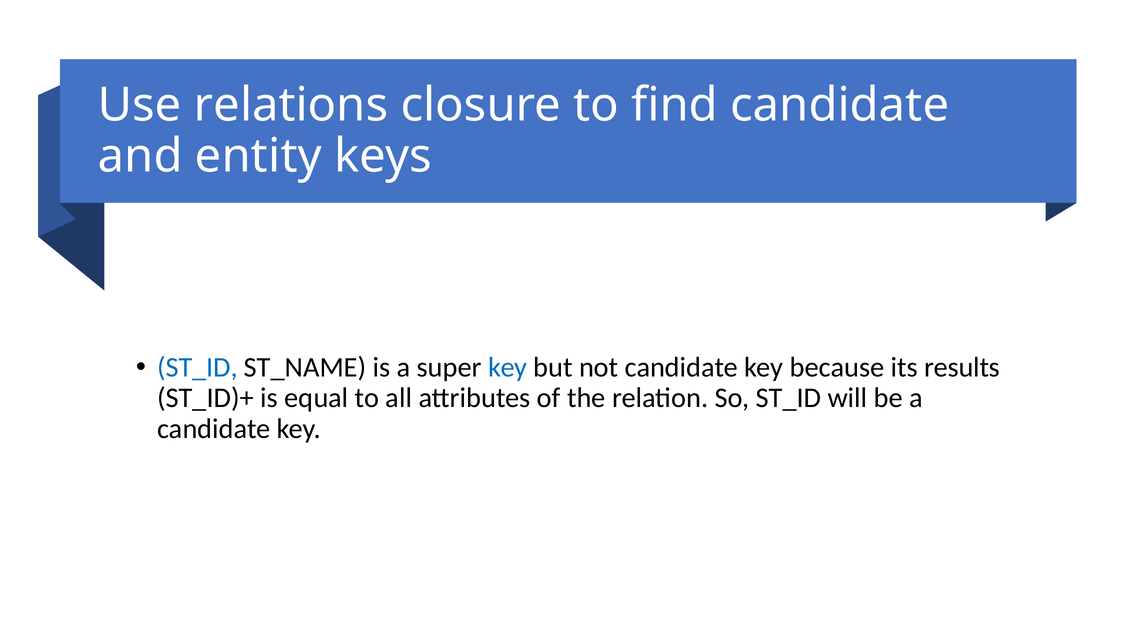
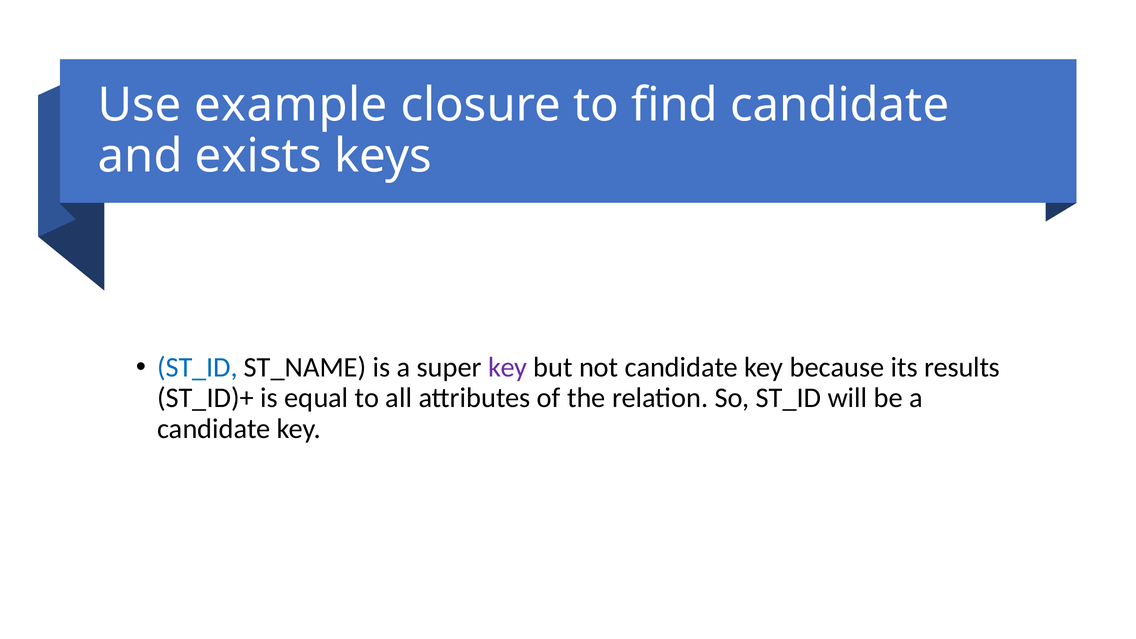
relations: relations -> example
entity: entity -> exists
key at (508, 367) colour: blue -> purple
